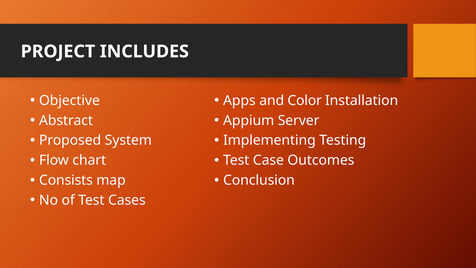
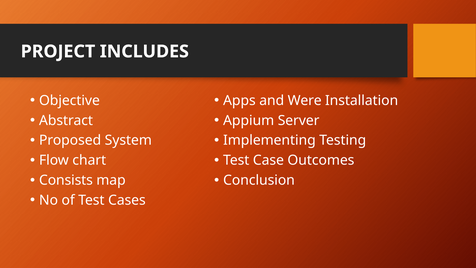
Color: Color -> Were
